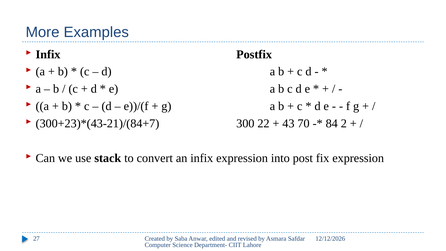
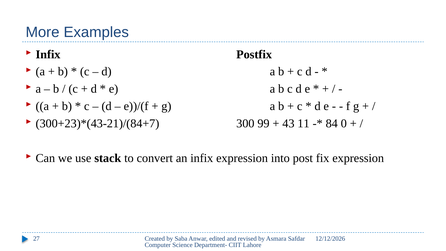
22: 22 -> 99
70: 70 -> 11
2: 2 -> 0
